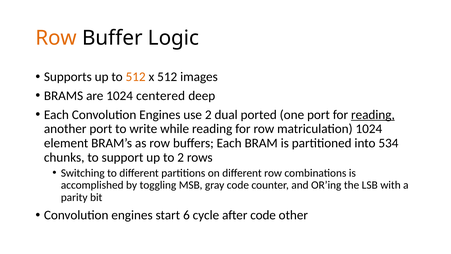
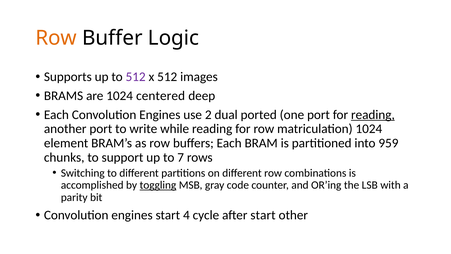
512 at (136, 77) colour: orange -> purple
534: 534 -> 959
to 2: 2 -> 7
toggling underline: none -> present
6: 6 -> 4
after code: code -> start
